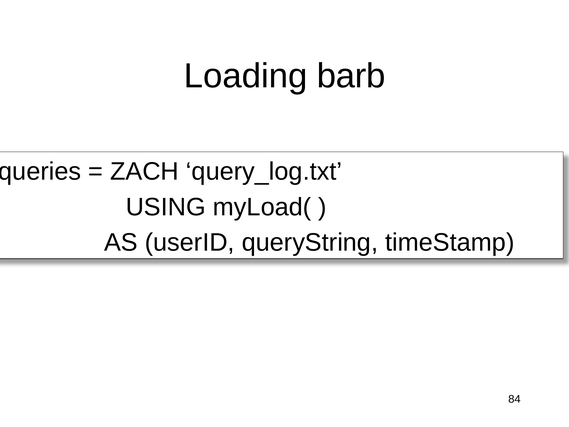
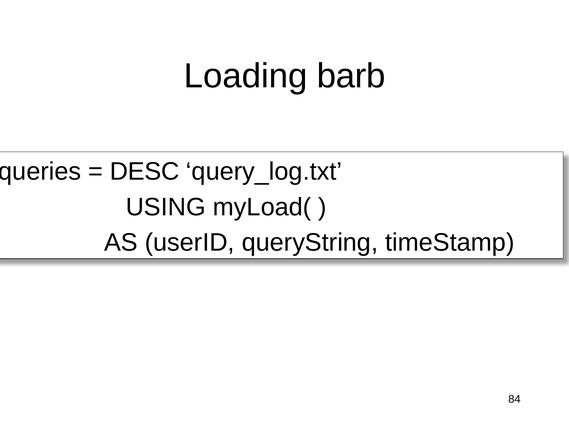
ZACH: ZACH -> DESC
